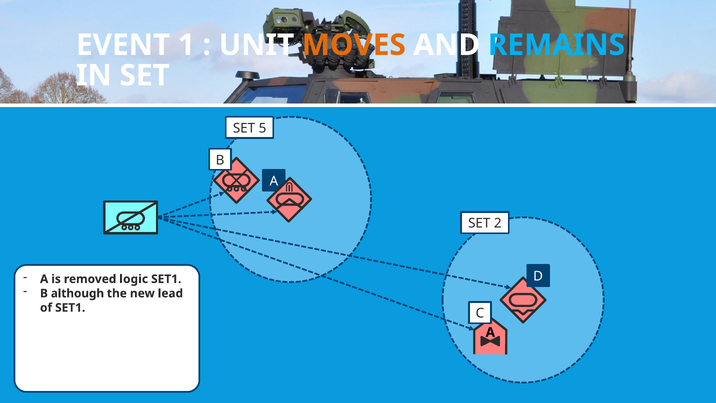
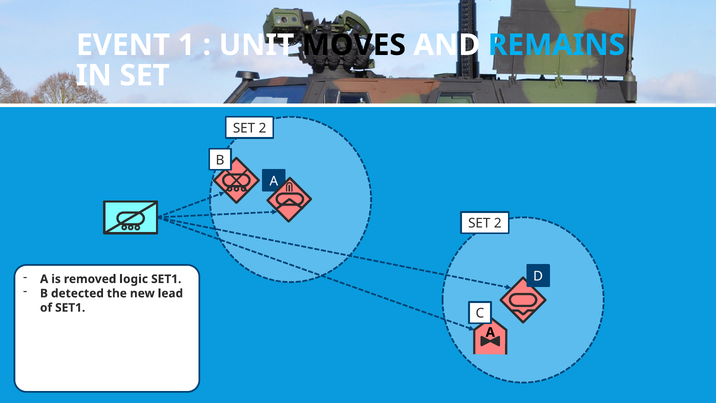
MOVES colour: orange -> black
5 at (263, 128): 5 -> 2
although: although -> detected
